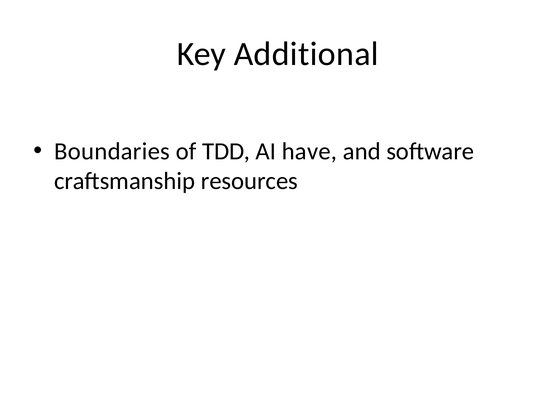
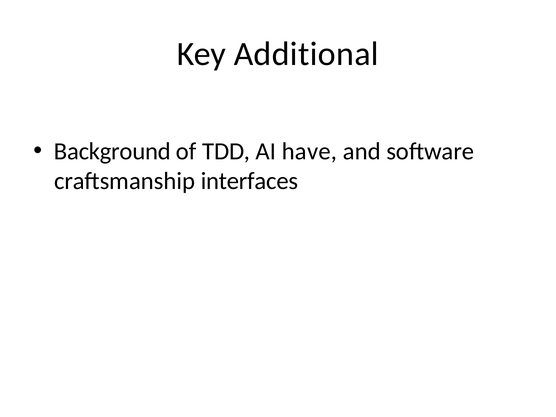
Boundaries: Boundaries -> Background
resources: resources -> interfaces
